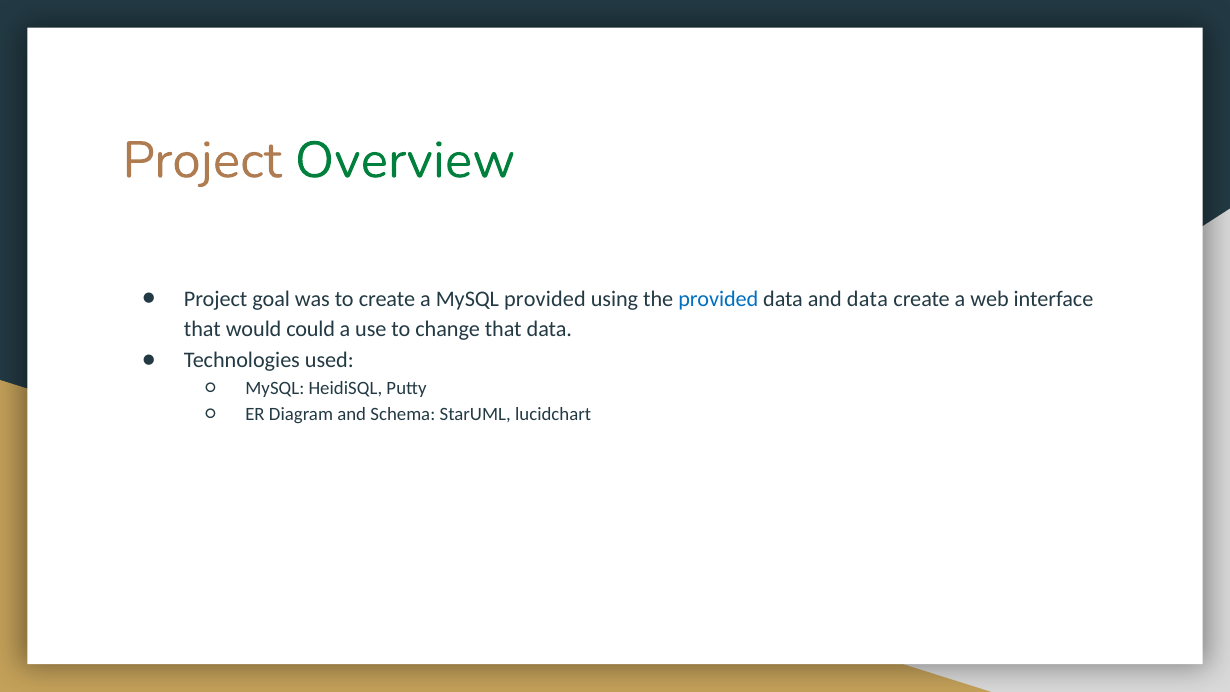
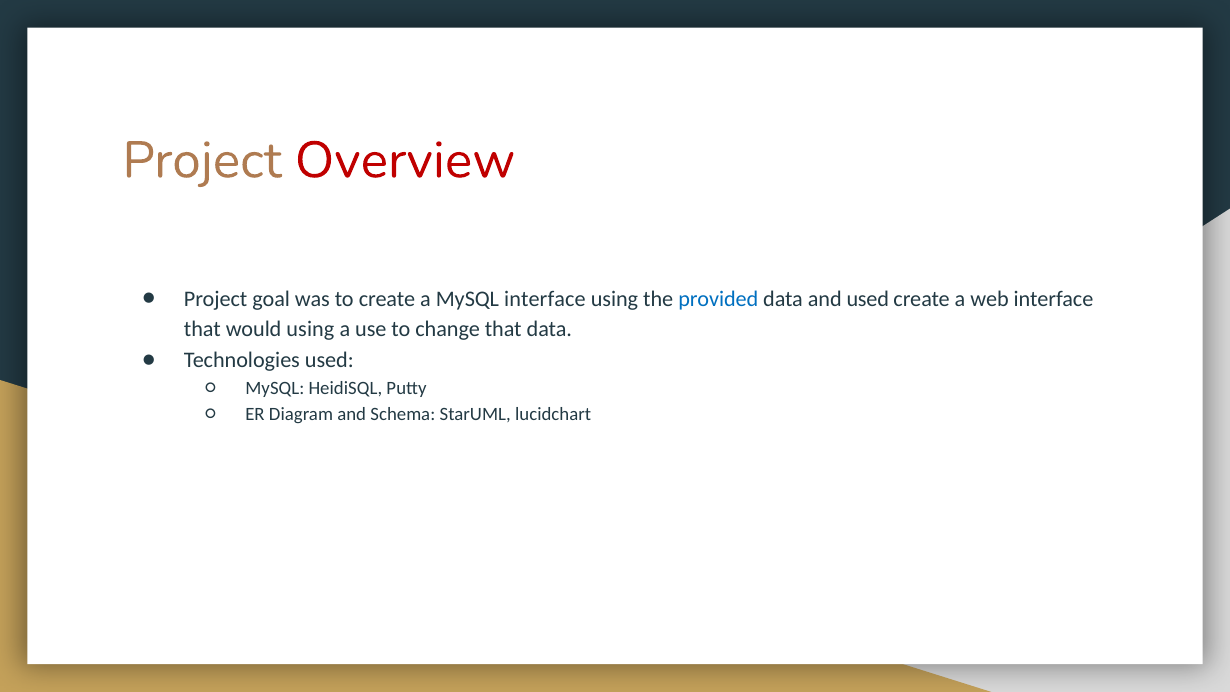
Overview colour: green -> red
MySQL provided: provided -> interface
and data: data -> used
would could: could -> using
